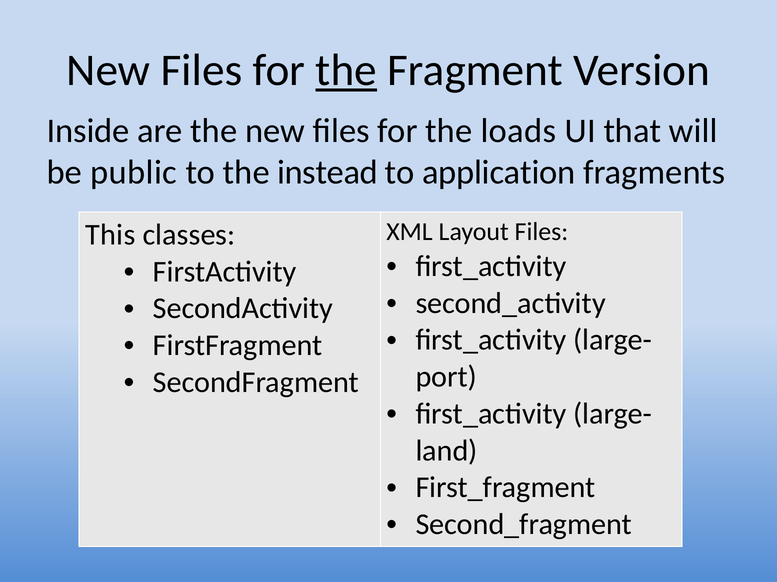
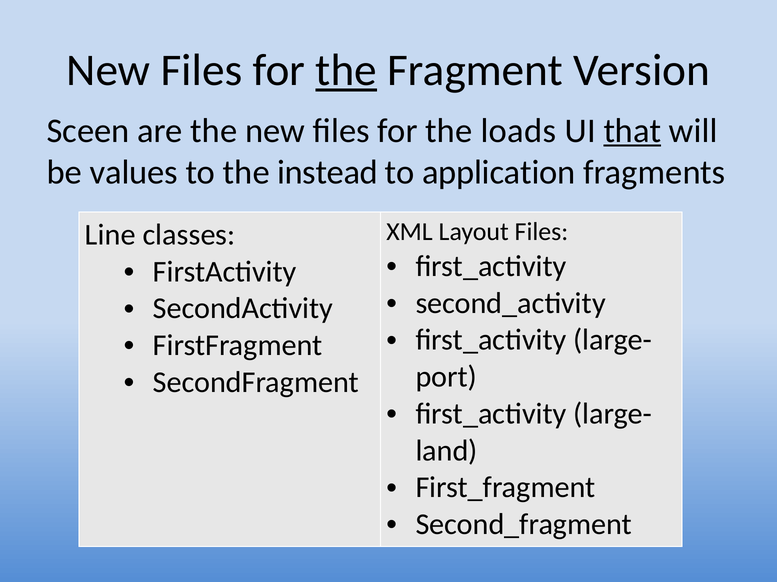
Inside: Inside -> Sceen
that underline: none -> present
public: public -> values
This: This -> Line
